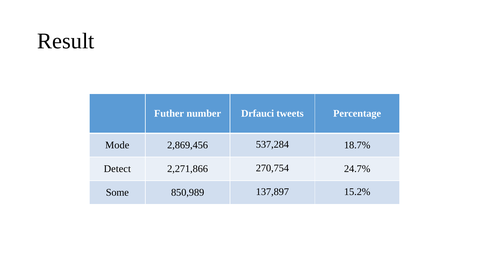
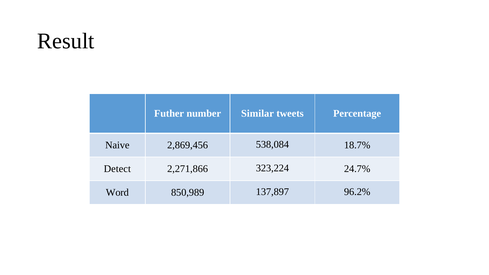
Drfauci: Drfauci -> Similar
Mode: Mode -> Naive
537,284: 537,284 -> 538,084
270,754: 270,754 -> 323,224
Some: Some -> Word
15.2%: 15.2% -> 96.2%
